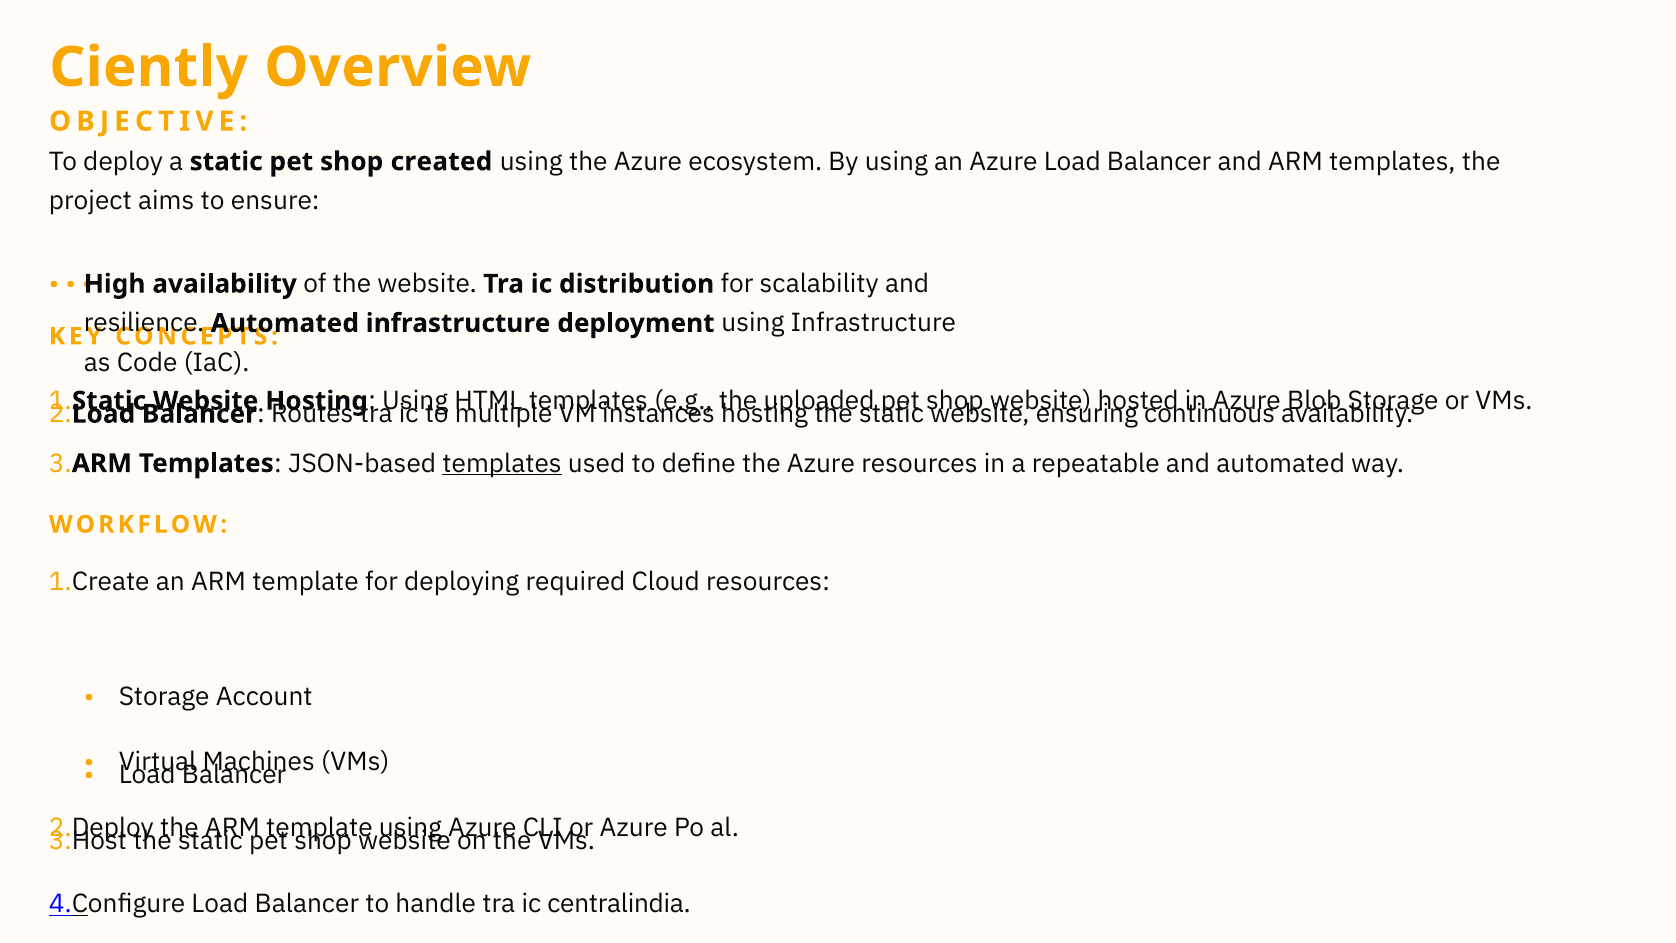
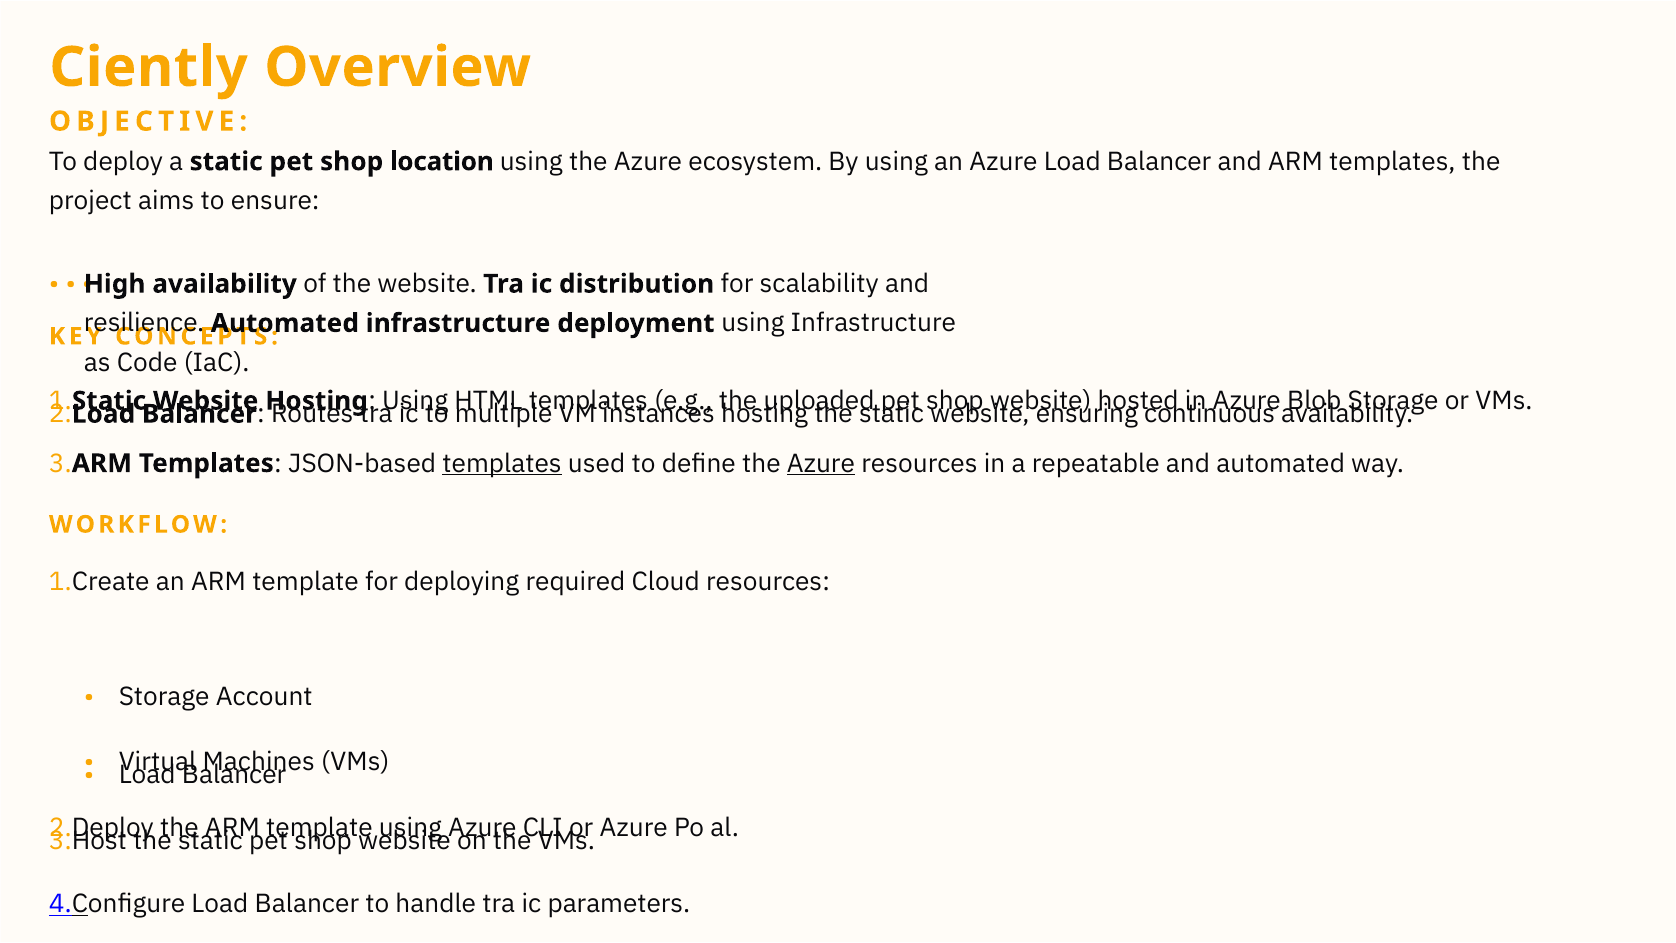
created: created -> location
Azure at (821, 463) underline: none -> present
centralindia: centralindia -> parameters
